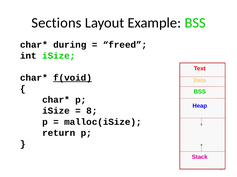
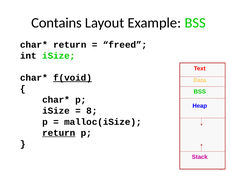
Sections: Sections -> Contains
during at (70, 45): during -> return
return at (59, 133) underline: none -> present
